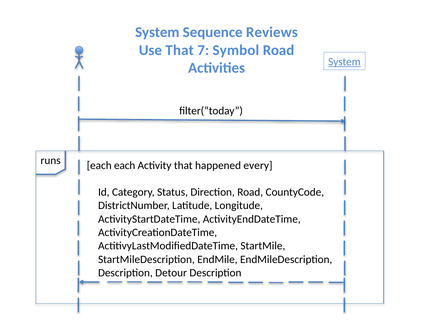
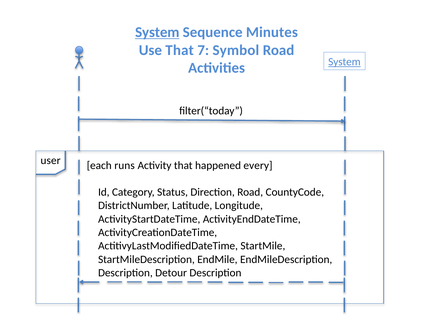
System at (157, 32) underline: none -> present
Reviews: Reviews -> Minutes
runs: runs -> user
each each: each -> runs
